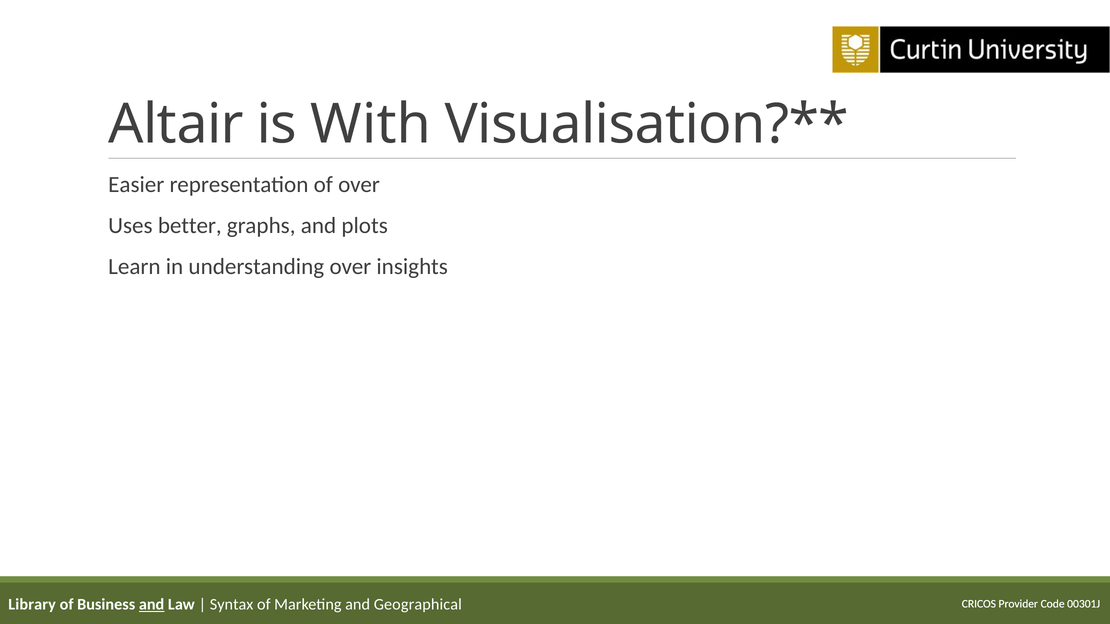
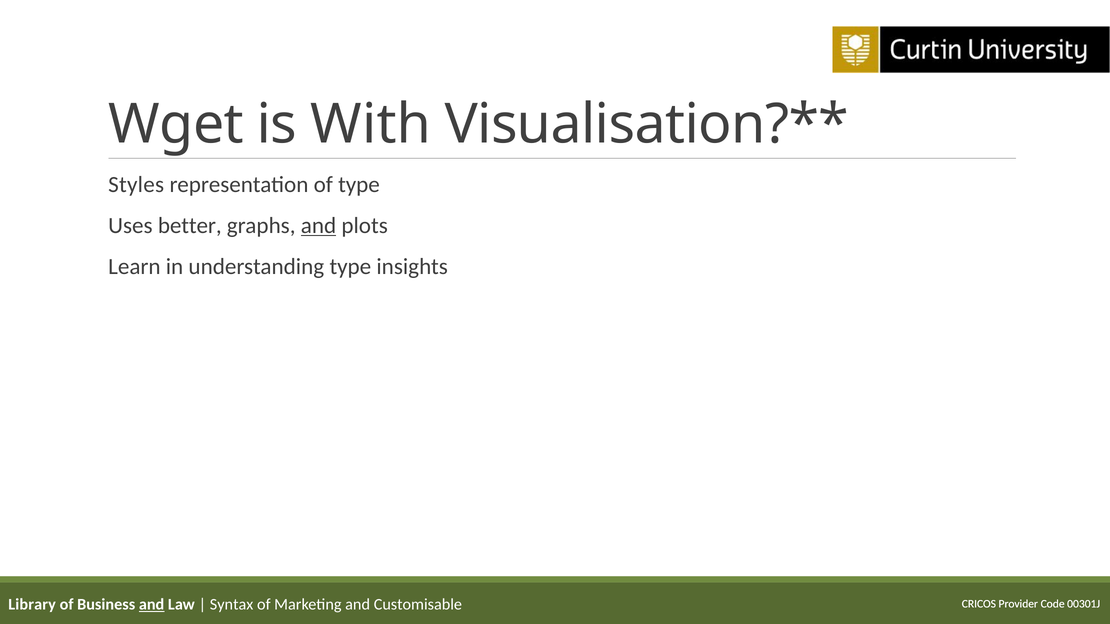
Altair: Altair -> Wget
Easier: Easier -> Styles
of over: over -> type
and at (318, 226) underline: none -> present
understanding over: over -> type
Geographical: Geographical -> Customisable
